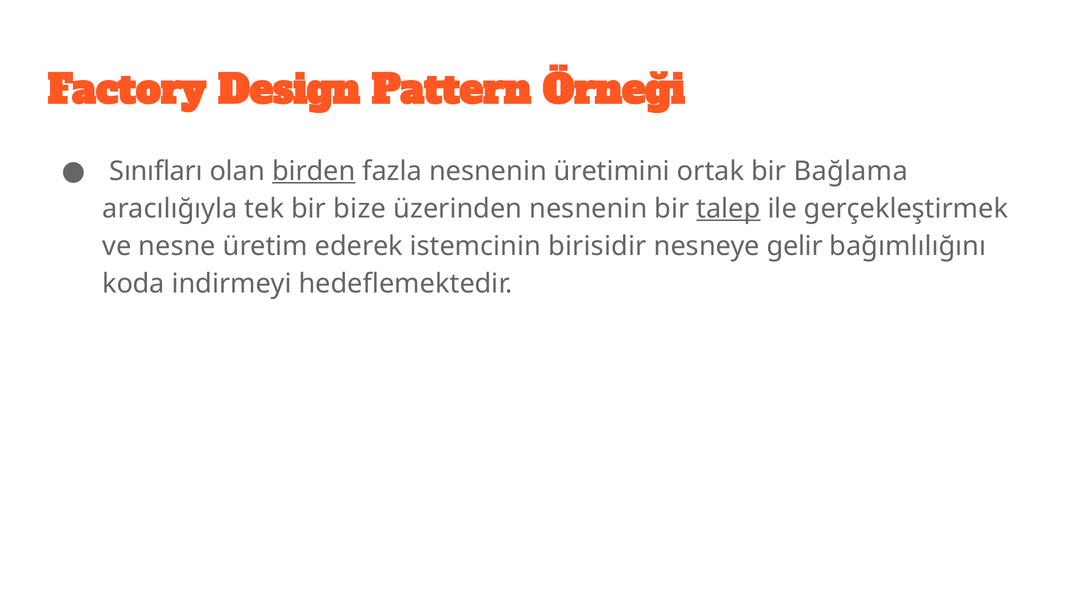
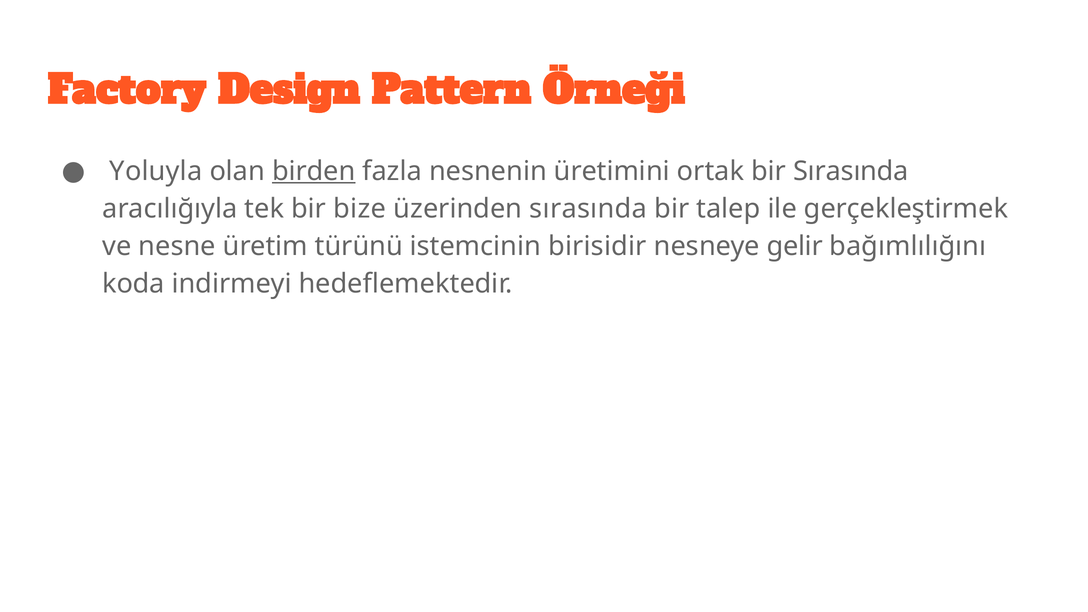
Sınıfları: Sınıfları -> Yoluyla
bir Bağlama: Bağlama -> Sırasında
üzerinden nesnenin: nesnenin -> sırasında
talep underline: present -> none
ederek: ederek -> türünü
